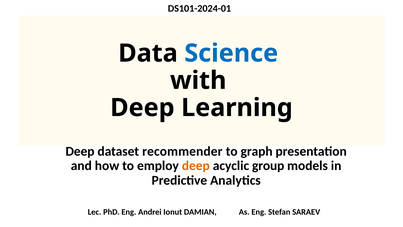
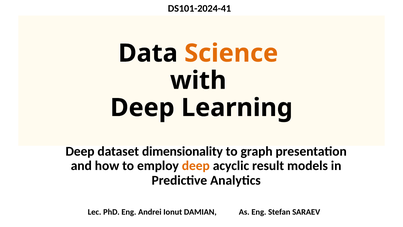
DS101-2024-01: DS101-2024-01 -> DS101-2024-41
Science colour: blue -> orange
recommender: recommender -> dimensionality
group: group -> result
